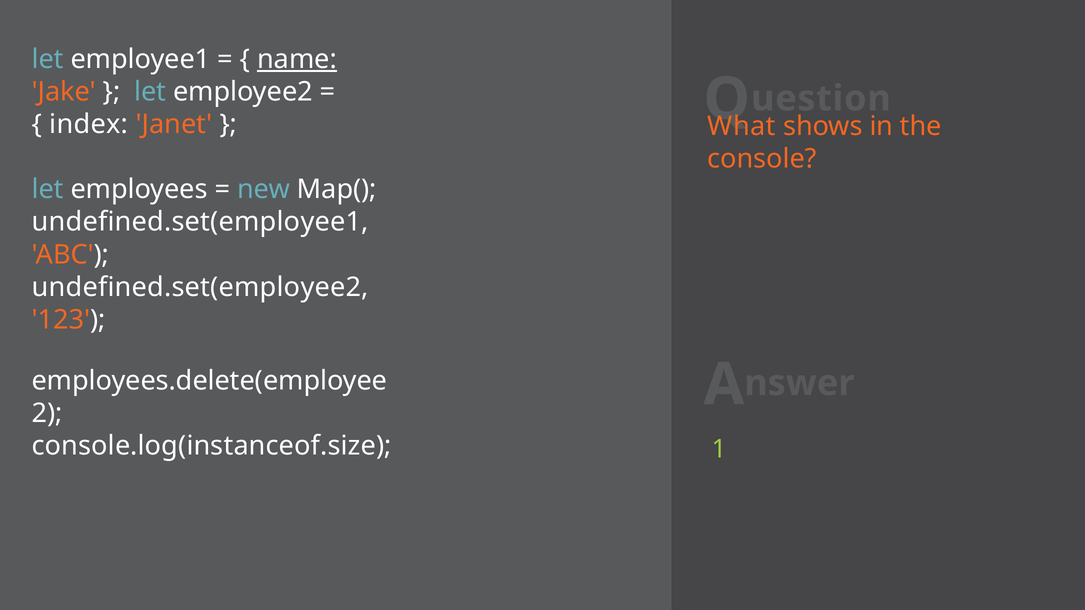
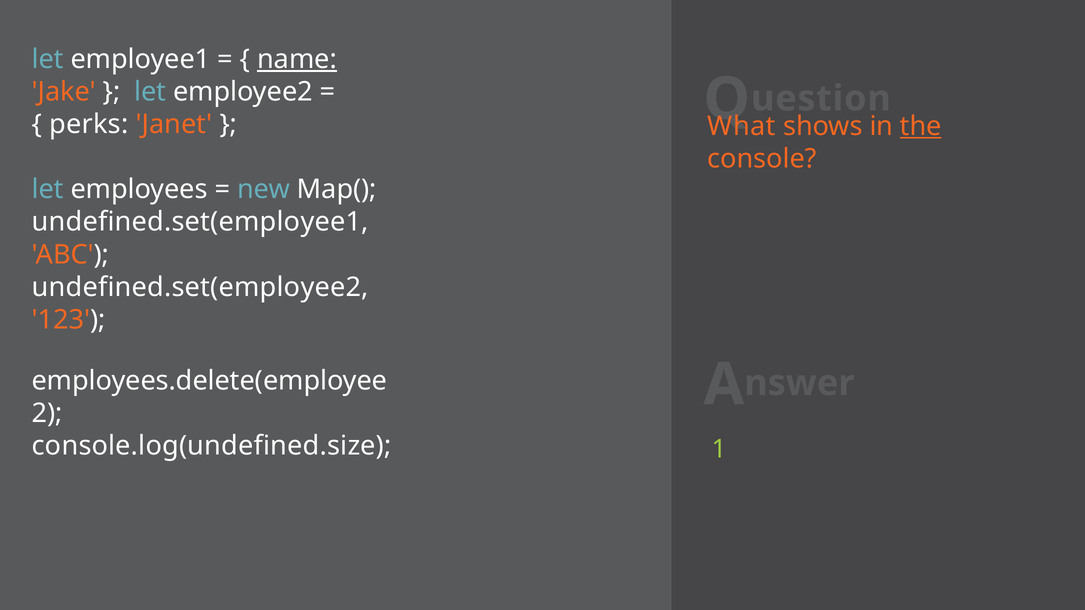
index: index -> perks
the underline: none -> present
console.log(instanceof.size: console.log(instanceof.size -> console.log(undefined.size
